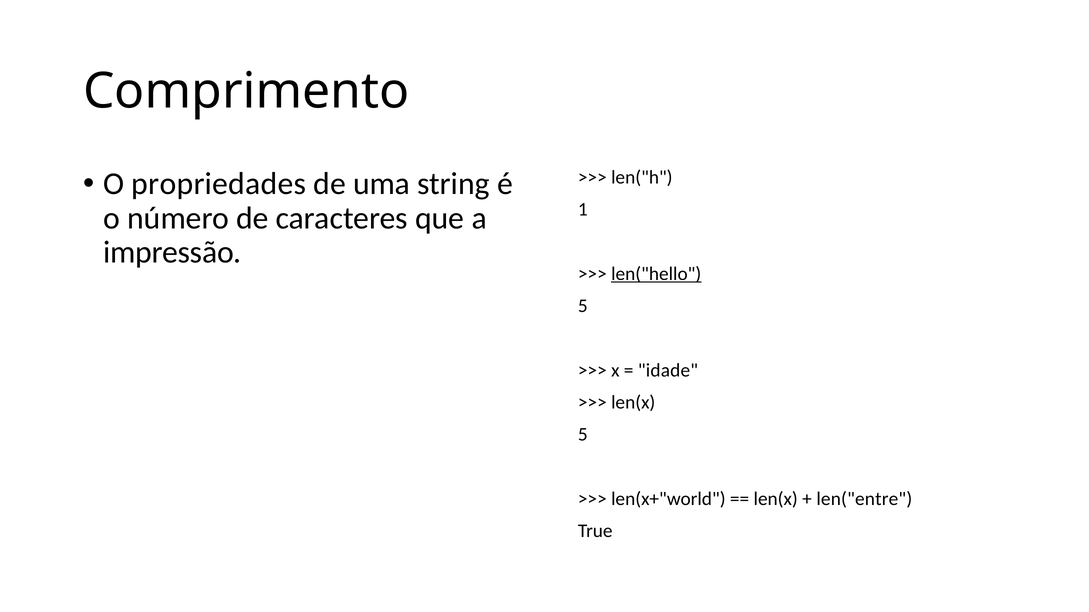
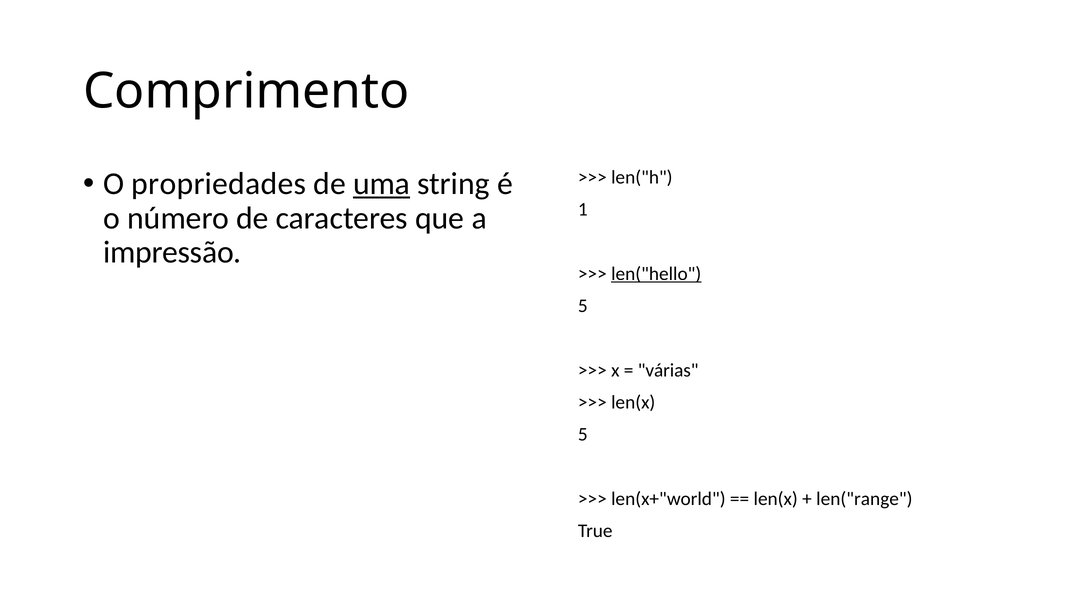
uma underline: none -> present
idade: idade -> várias
len("entre: len("entre -> len("range
